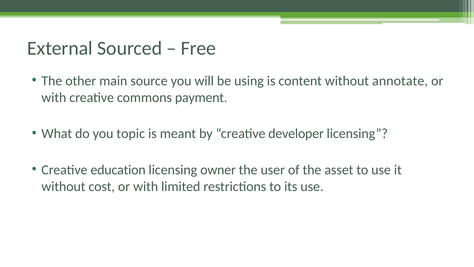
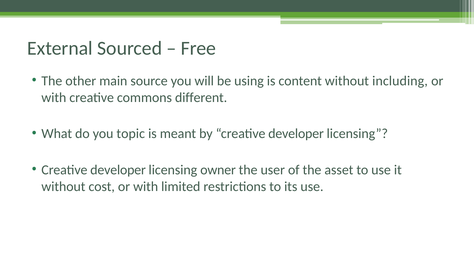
annotate: annotate -> including
payment: payment -> different
education at (118, 170): education -> developer
